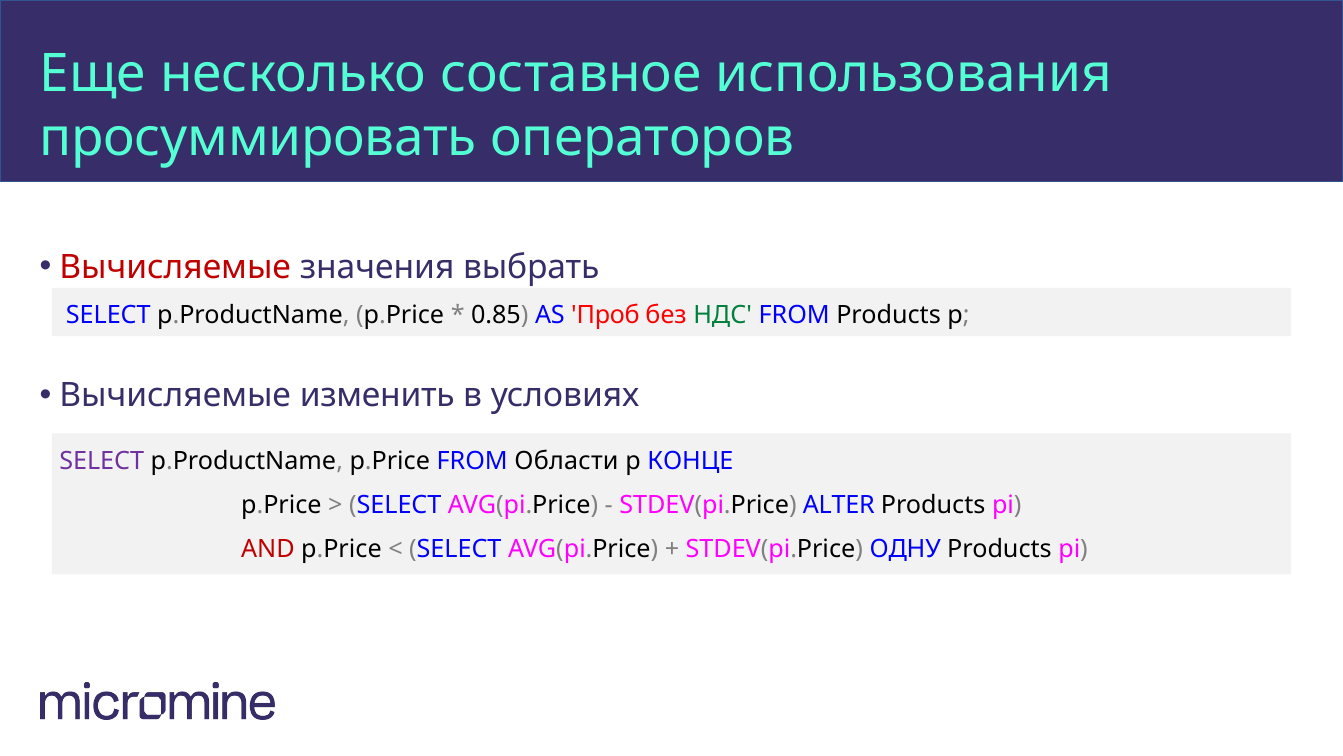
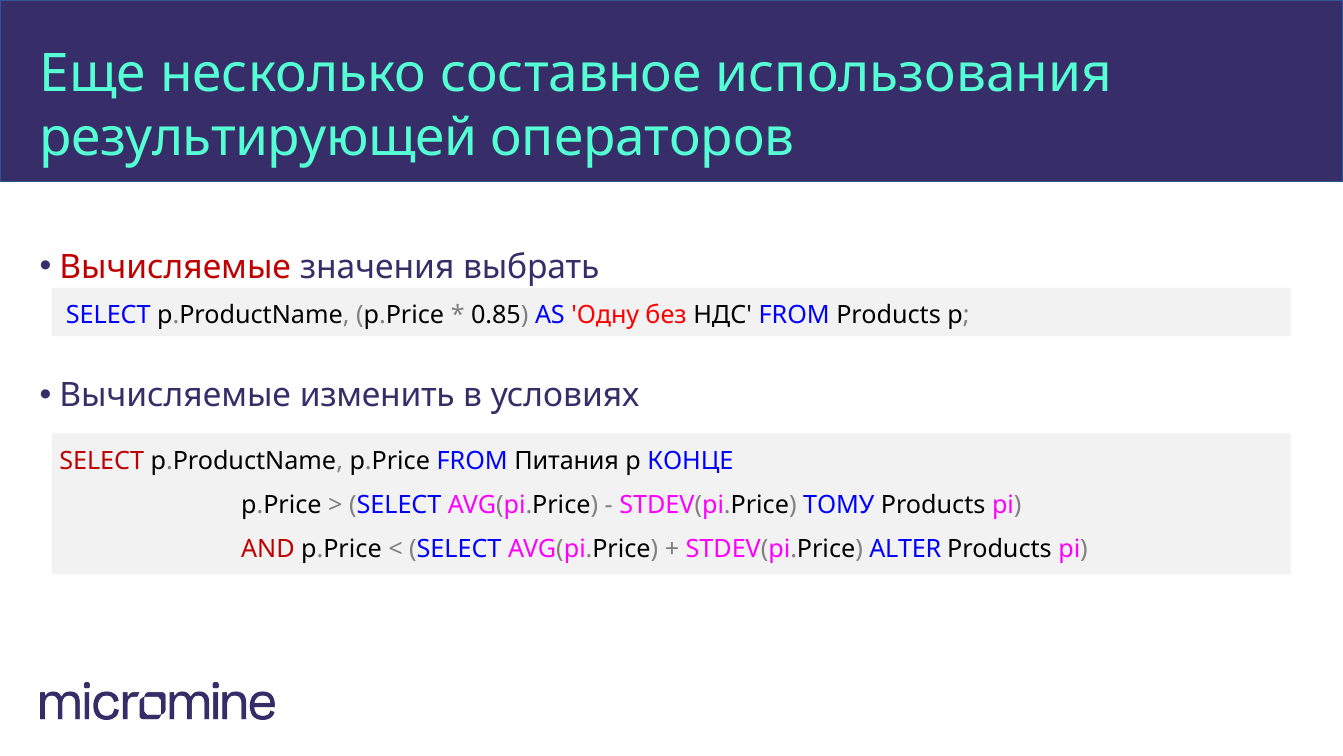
просуммировать: просуммировать -> результирующей
Проб: Проб -> Одну
НДС colour: green -> black
SELECT at (102, 460) colour: purple -> red
Области: Области -> Питания
ALTER: ALTER -> ТОМУ
ОДНУ: ОДНУ -> ALTER
